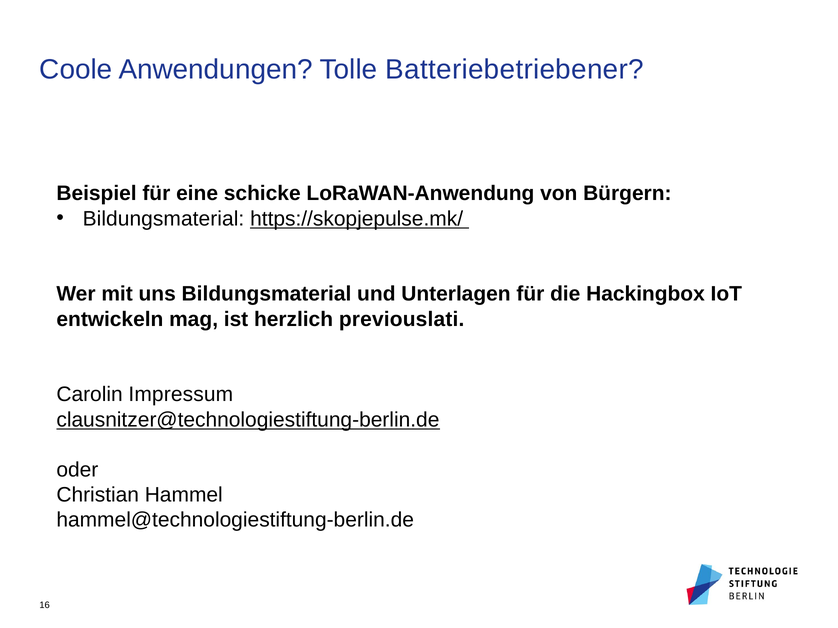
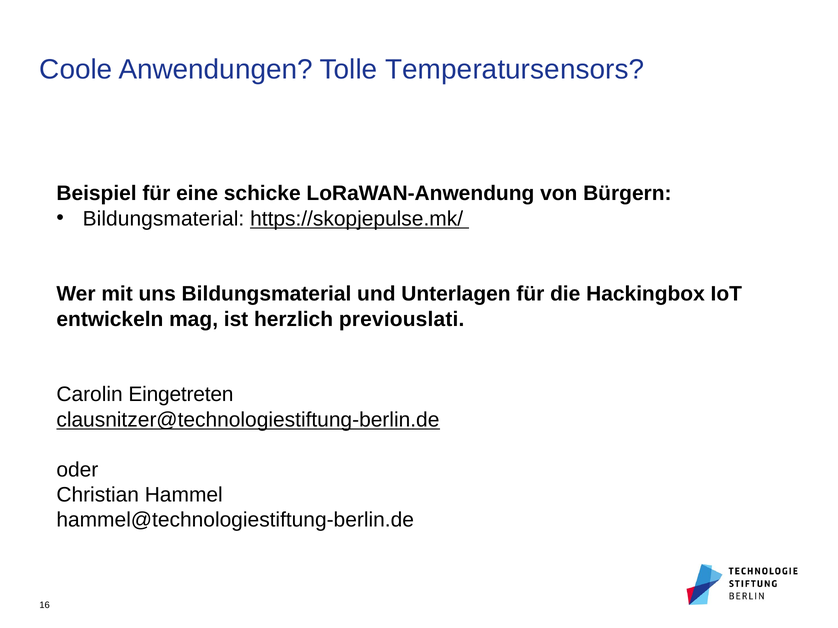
Batteriebetriebener: Batteriebetriebener -> Temperatursensors
Impressum: Impressum -> Eingetreten
